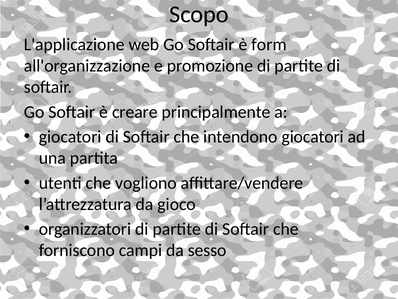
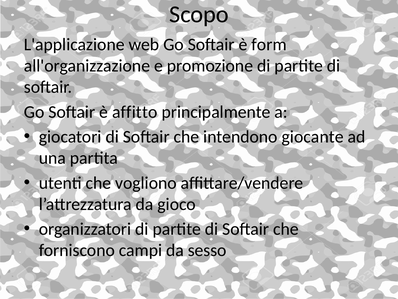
creare: creare -> affitto
intendono giocatori: giocatori -> giocante
